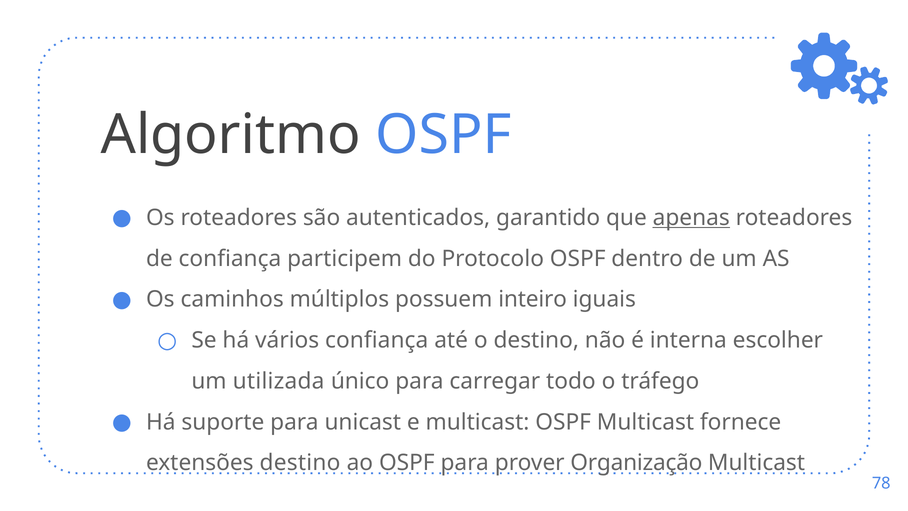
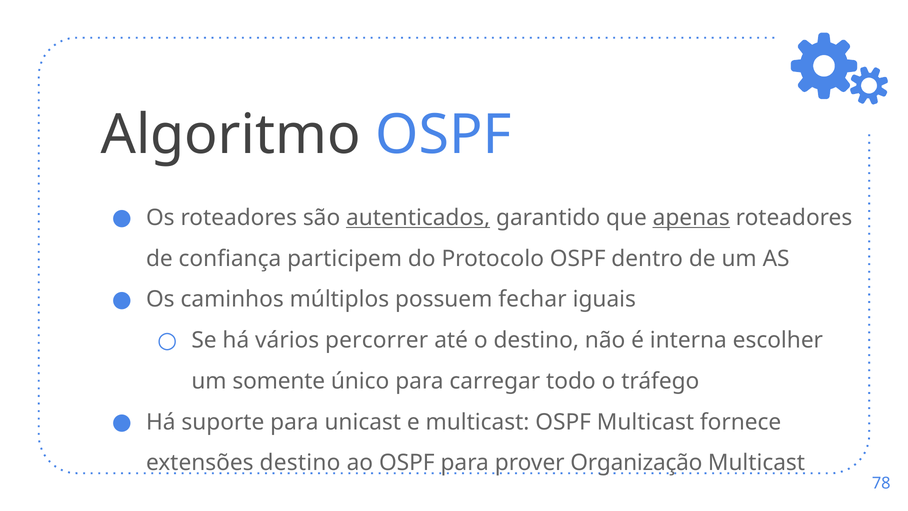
autenticados underline: none -> present
inteiro: inteiro -> fechar
vários confiança: confiança -> percorrer
utilizada: utilizada -> somente
